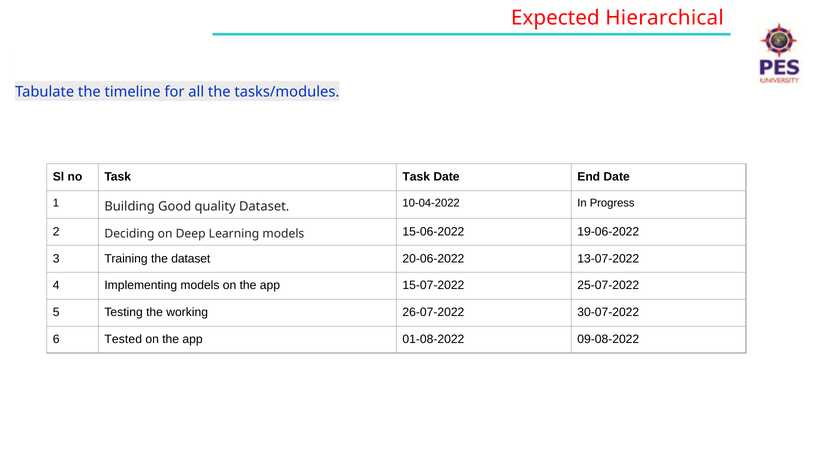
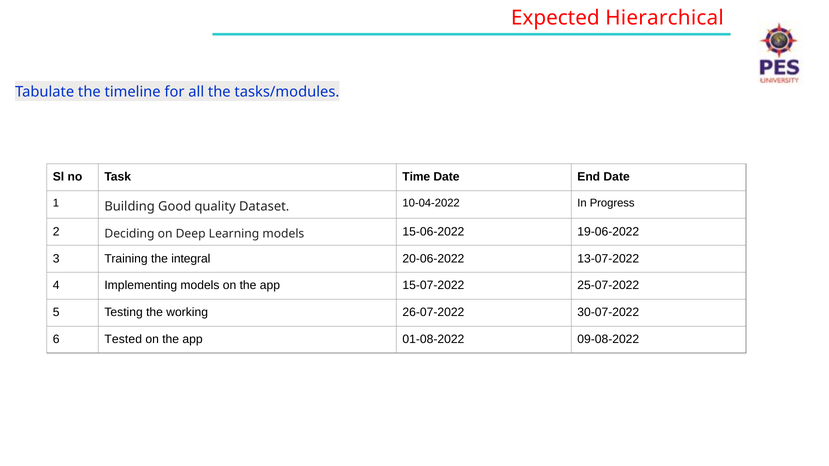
Task Task: Task -> Time
the dataset: dataset -> integral
